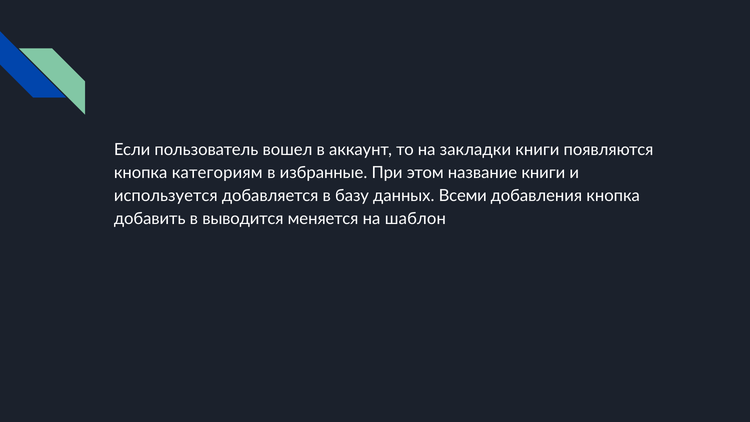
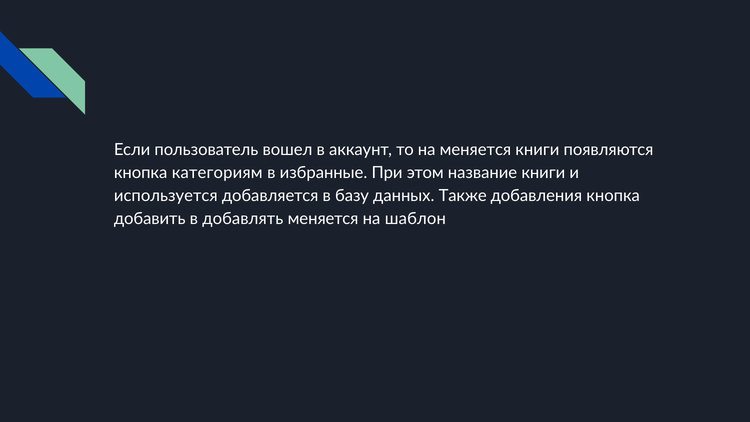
на закладки: закладки -> меняется
Всеми: Всеми -> Также
выводится: выводится -> добавлять
